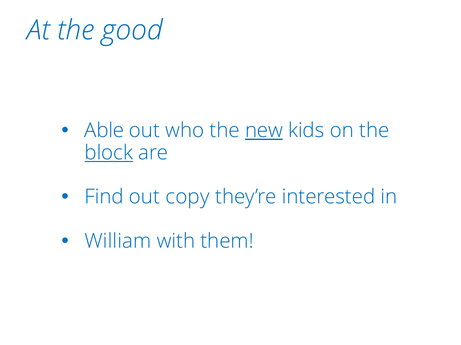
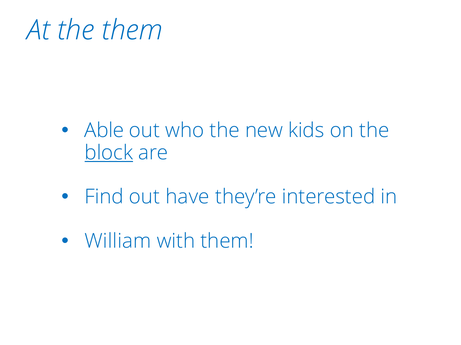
the good: good -> them
new underline: present -> none
copy: copy -> have
